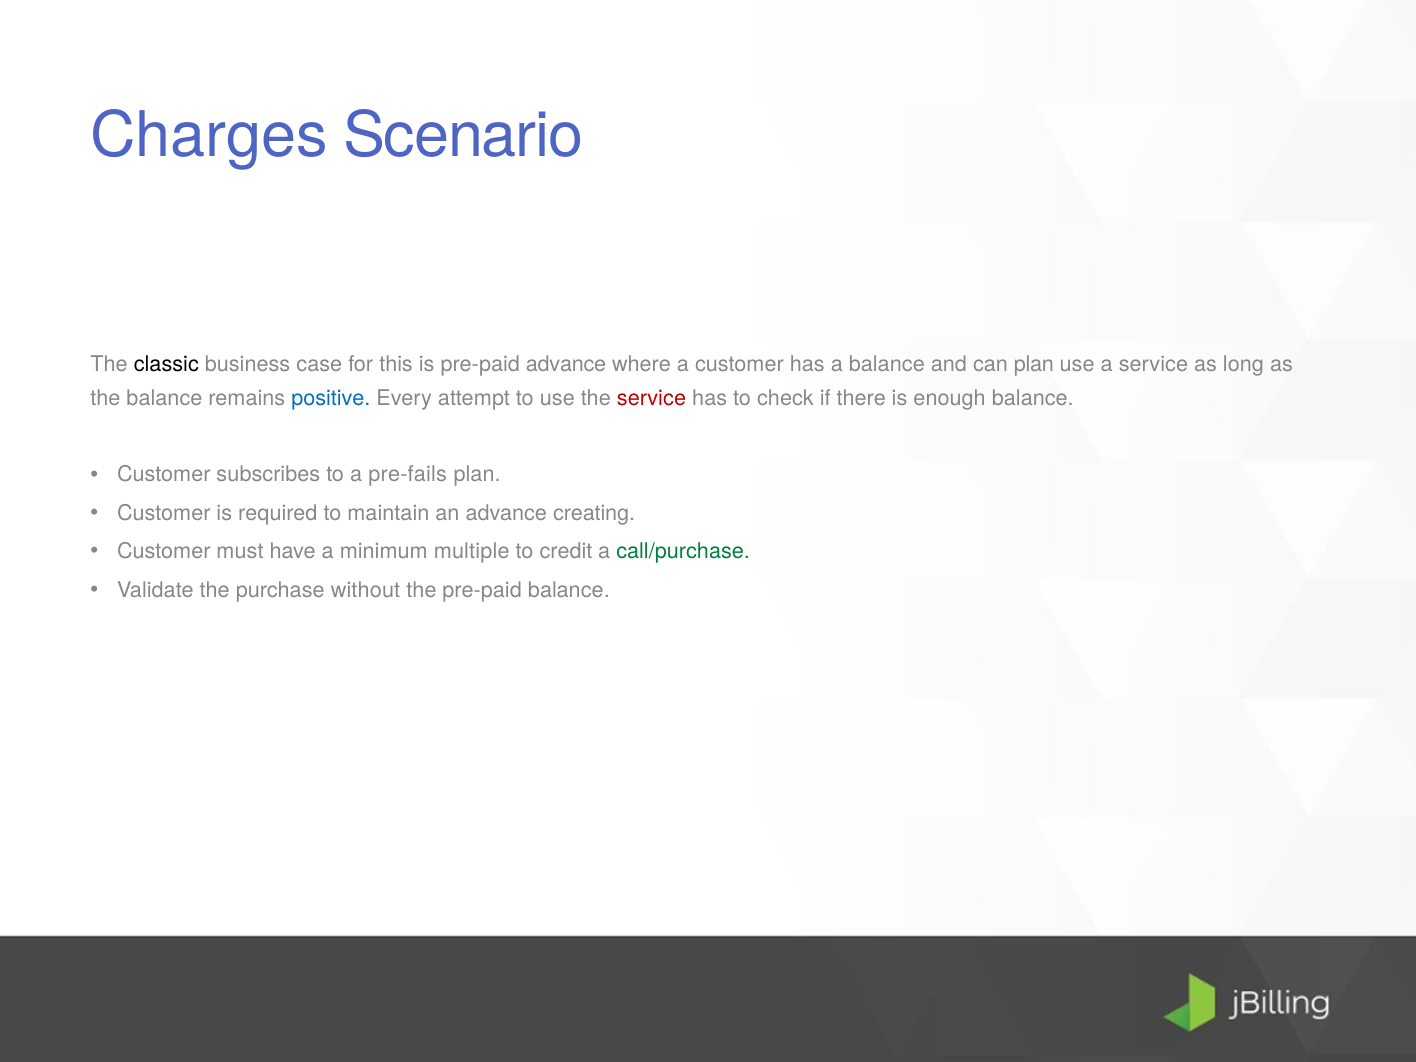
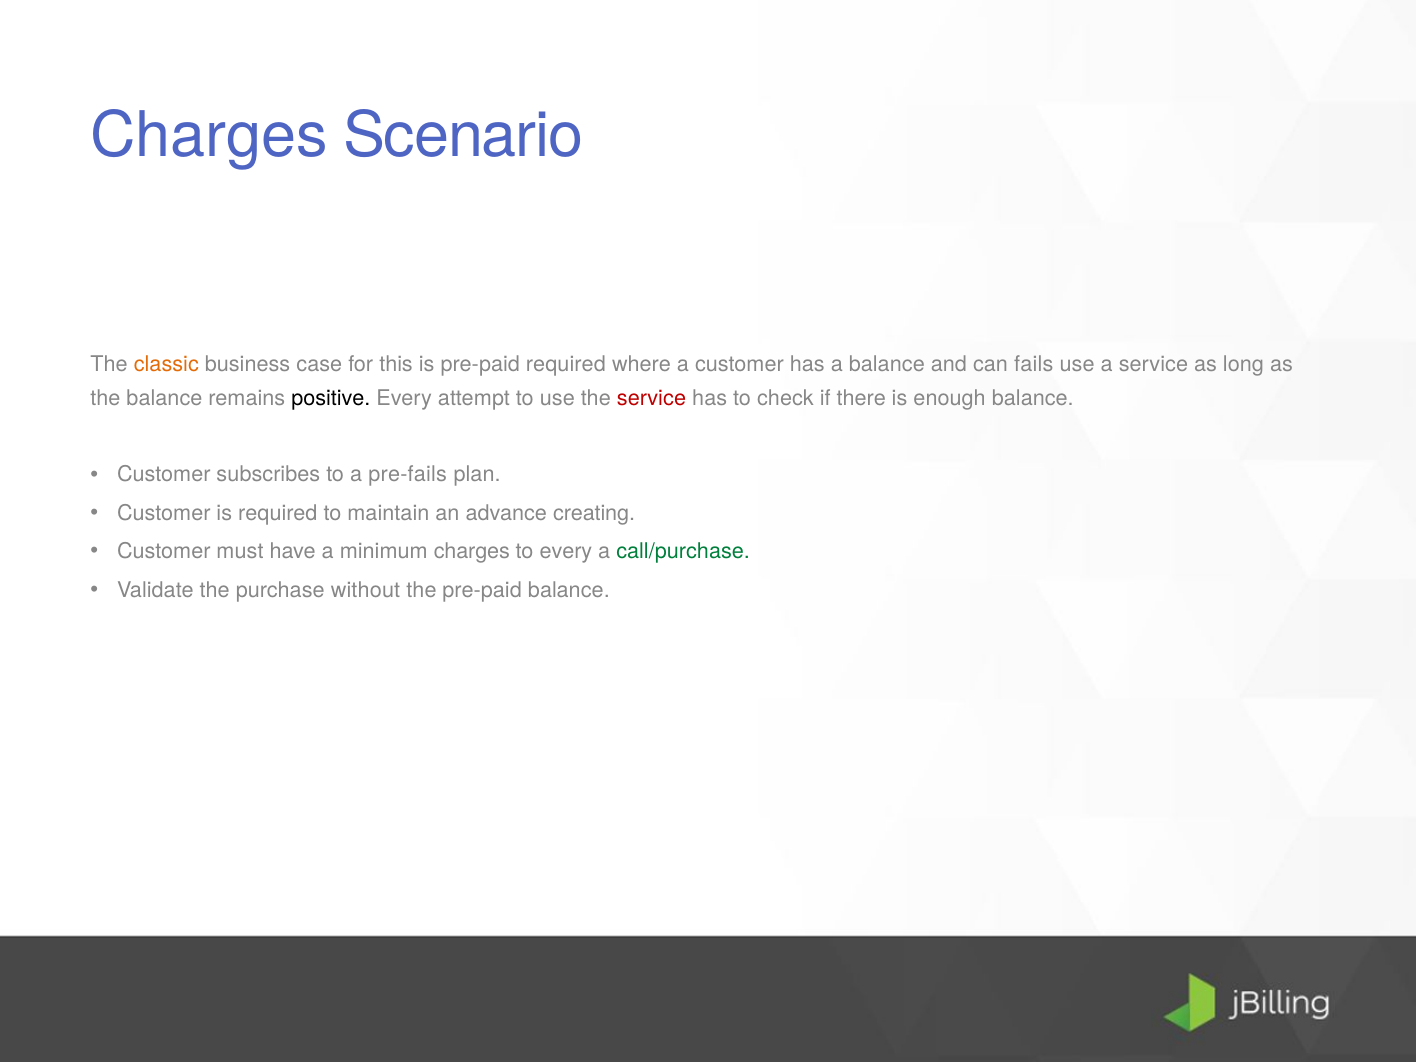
classic colour: black -> orange
pre-paid advance: advance -> required
can plan: plan -> fails
positive colour: blue -> black
minimum multiple: multiple -> charges
to credit: credit -> every
